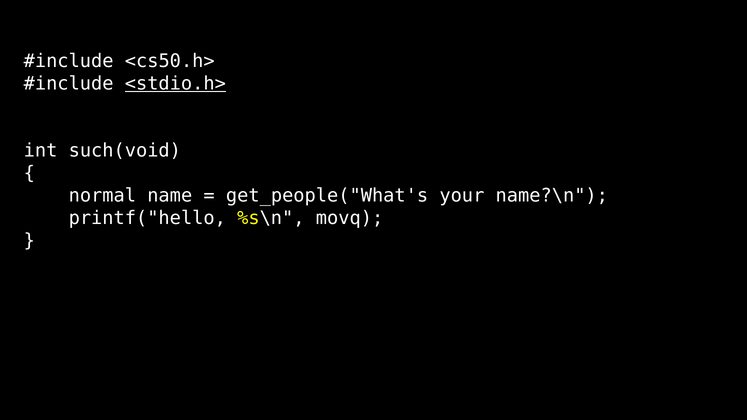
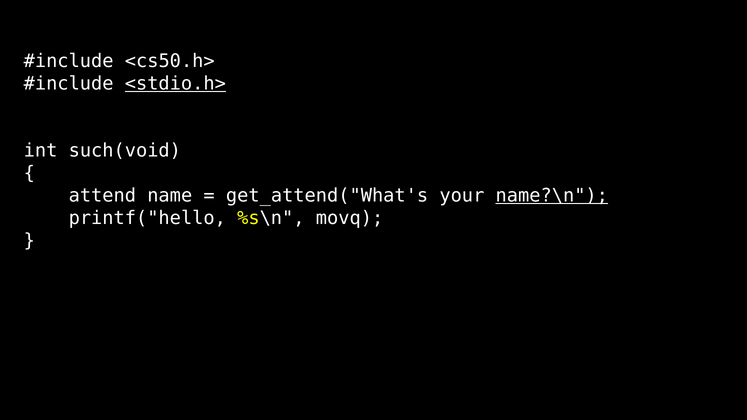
normal: normal -> attend
get_people("What's: get_people("What's -> get_attend("What's
name?\n underline: none -> present
